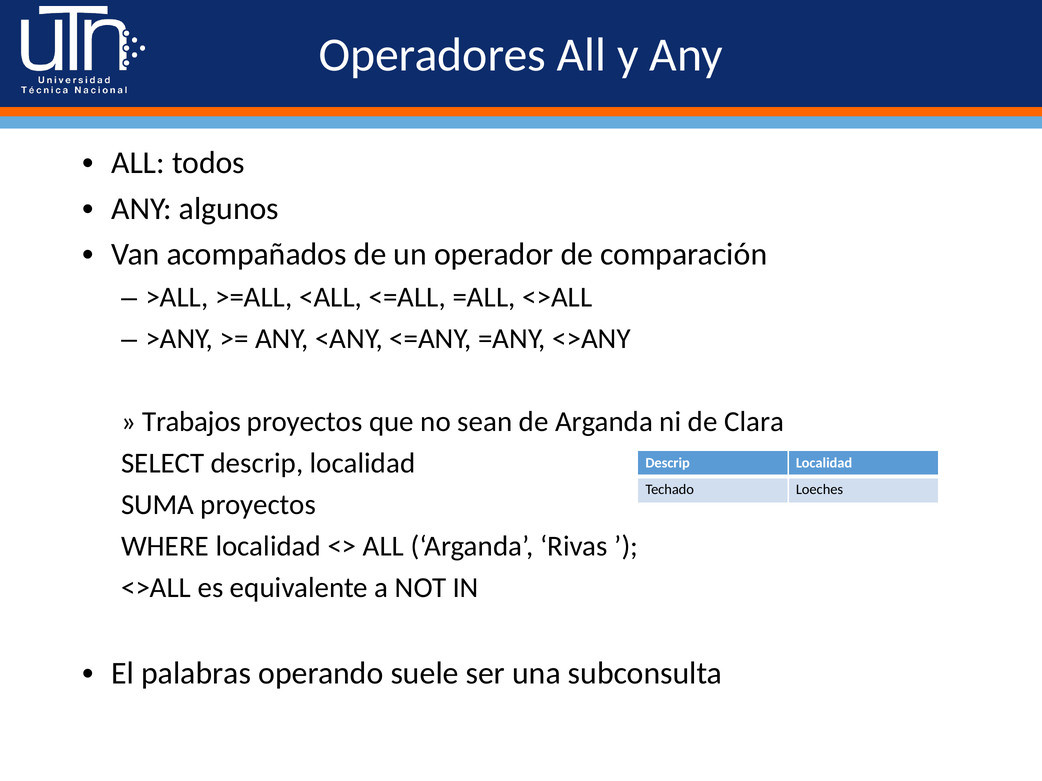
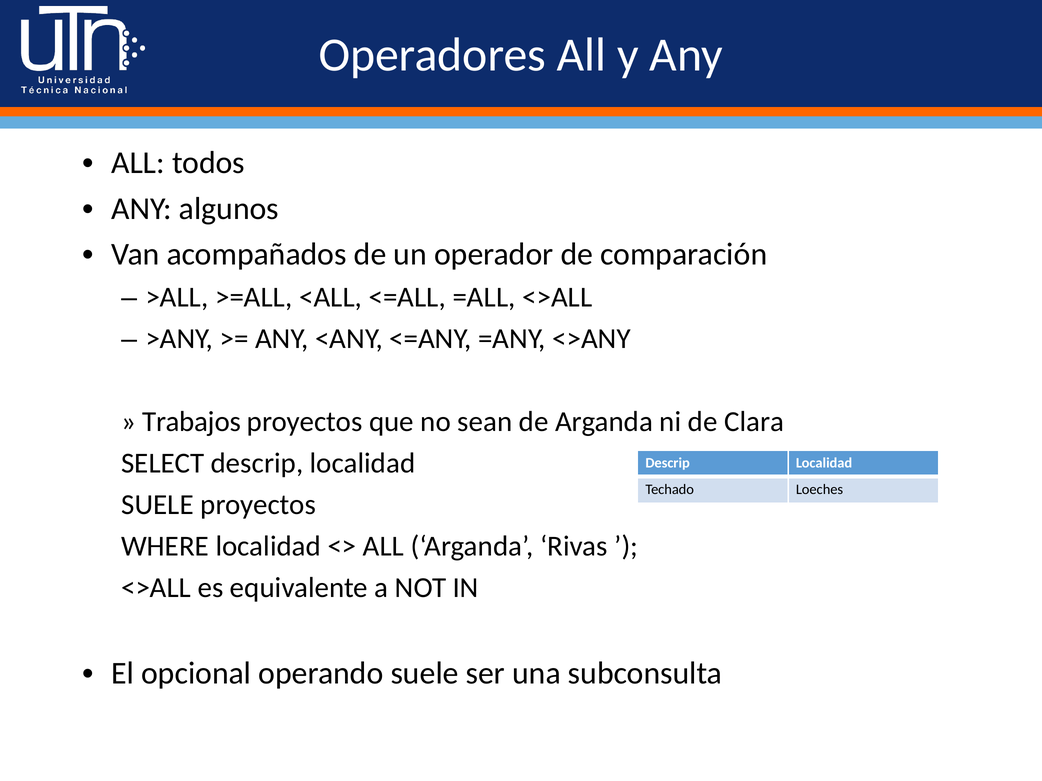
SUMA at (158, 505): SUMA -> SUELE
palabras: palabras -> opcional
